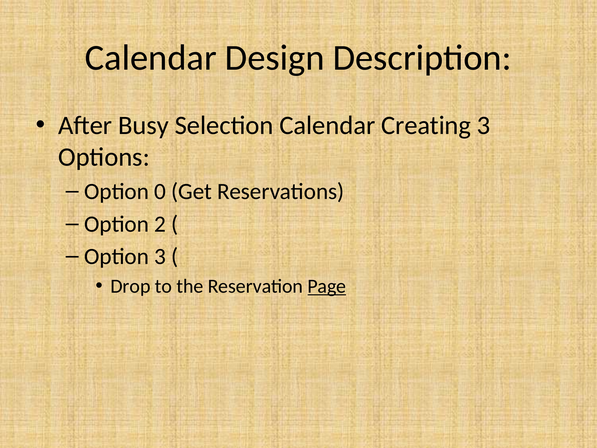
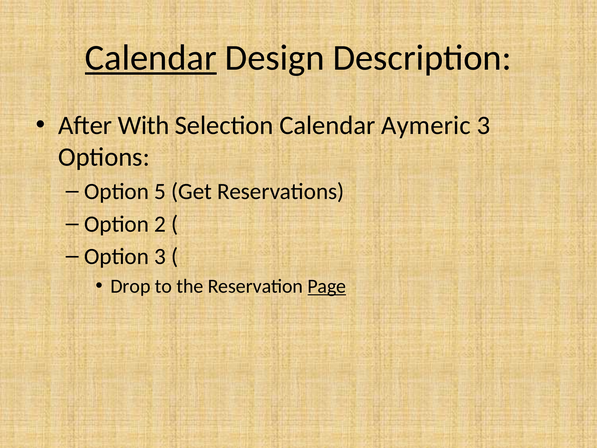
Calendar at (151, 58) underline: none -> present
Busy: Busy -> With
Creating: Creating -> Aymeric
0: 0 -> 5
